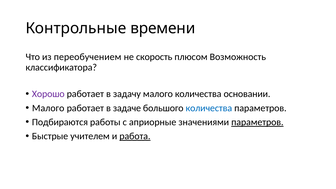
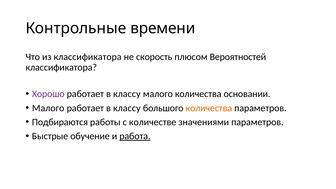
из переобучением: переобучением -> классификатора
Возможность: Возможность -> Вероятностей
задачу at (127, 94): задачу -> классу
задаче at (127, 108): задаче -> классу
количества at (209, 108) colour: blue -> orange
априорные: априорные -> количестве
параметров at (257, 122) underline: present -> none
учителем: учителем -> обучение
